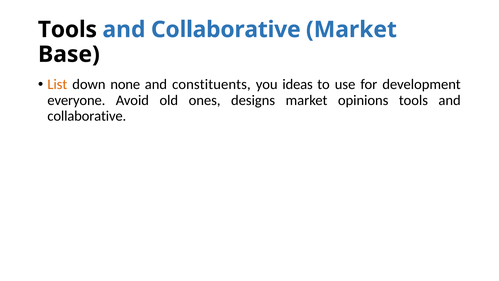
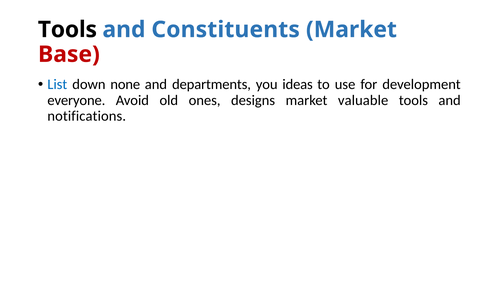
Collaborative at (226, 30): Collaborative -> Constituents
Base colour: black -> red
List colour: orange -> blue
constituents: constituents -> departments
opinions: opinions -> valuable
collaborative at (87, 116): collaborative -> notifications
